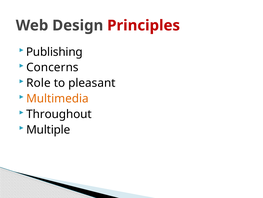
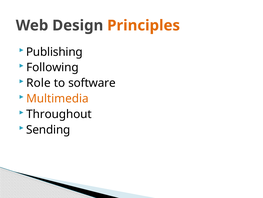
Principles colour: red -> orange
Concerns: Concerns -> Following
pleasant: pleasant -> software
Multiple: Multiple -> Sending
